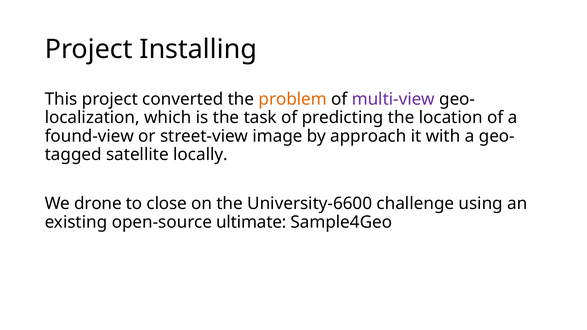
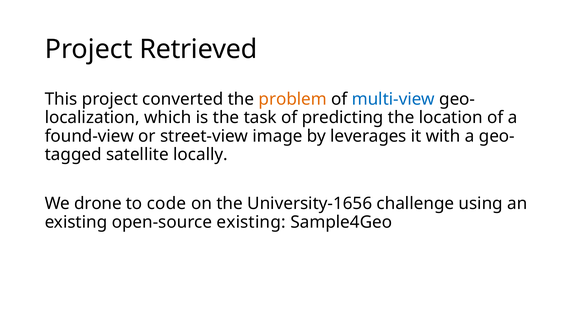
Installing: Installing -> Retrieved
multi-view colour: purple -> blue
approach: approach -> leverages
close: close -> code
University-6600: University-6600 -> University-1656
open-source ultimate: ultimate -> existing
